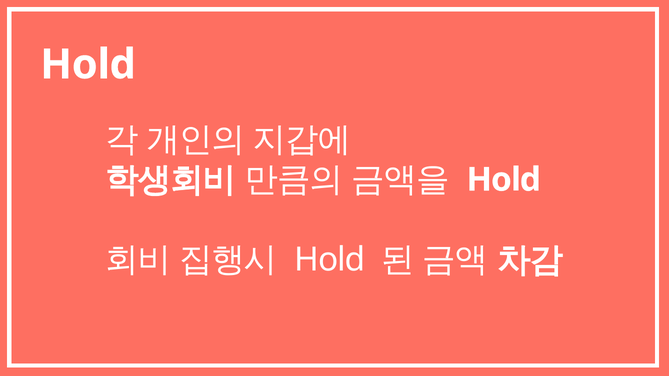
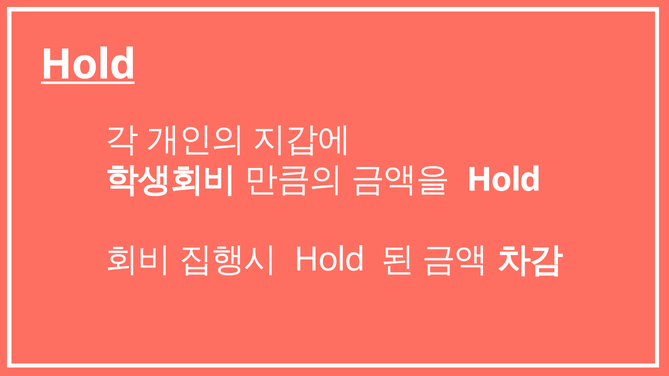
Hold at (88, 65) underline: none -> present
